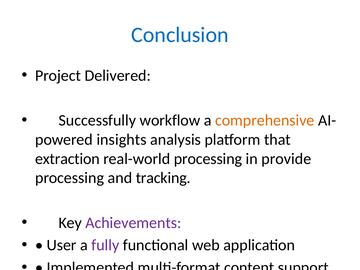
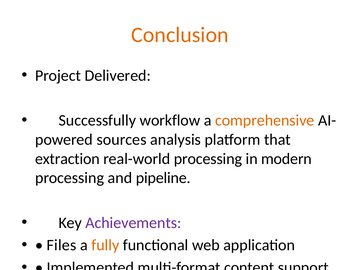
Conclusion colour: blue -> orange
insights: insights -> sources
in provide: provide -> modern
and tracking: tracking -> pipeline
User at (62, 245): User -> Files
fully colour: purple -> orange
